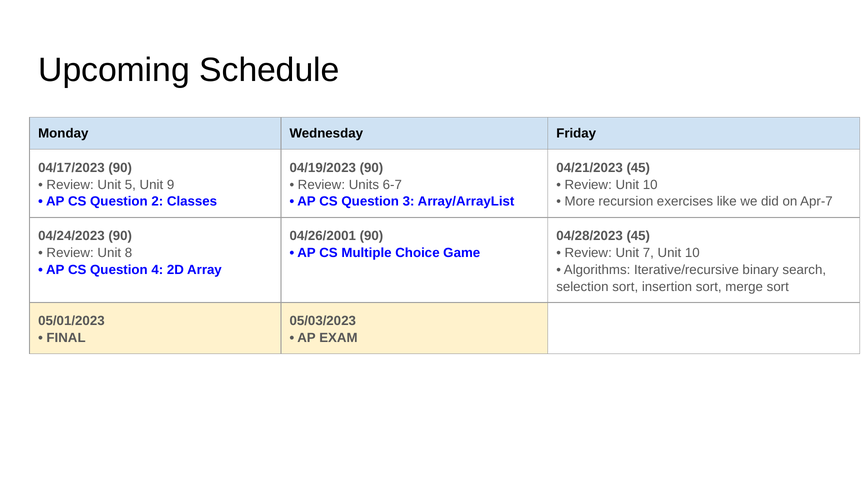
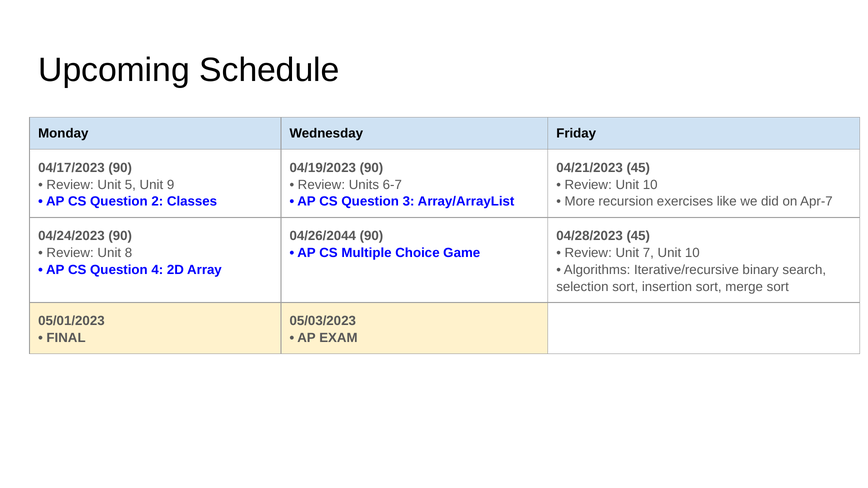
04/26/2001: 04/26/2001 -> 04/26/2044
